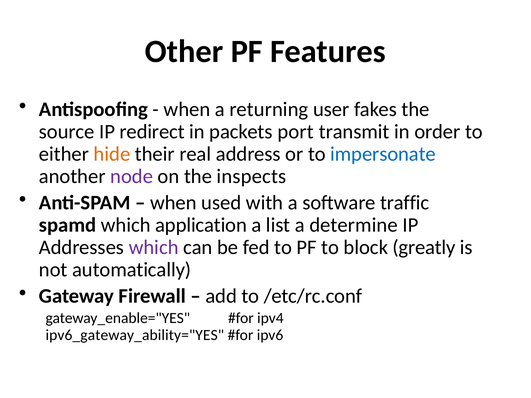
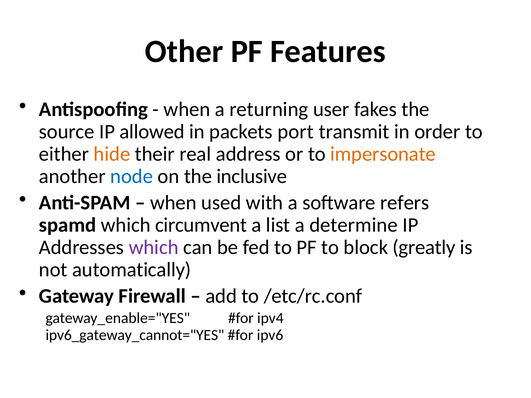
redirect: redirect -> allowed
impersonate colour: blue -> orange
node colour: purple -> blue
inspects: inspects -> inclusive
traffic: traffic -> refers
application: application -> circumvent
ipv6_gateway_ability="YES: ipv6_gateway_ability="YES -> ipv6_gateway_cannot="YES
